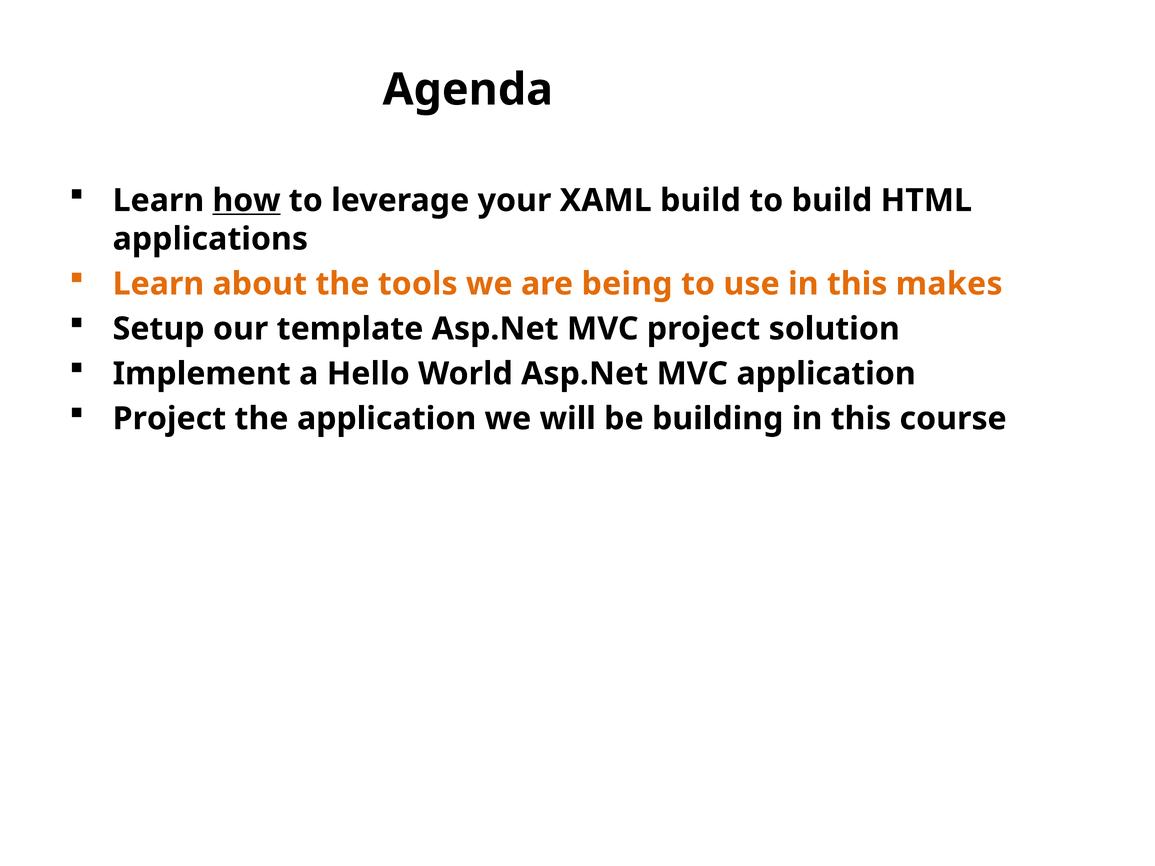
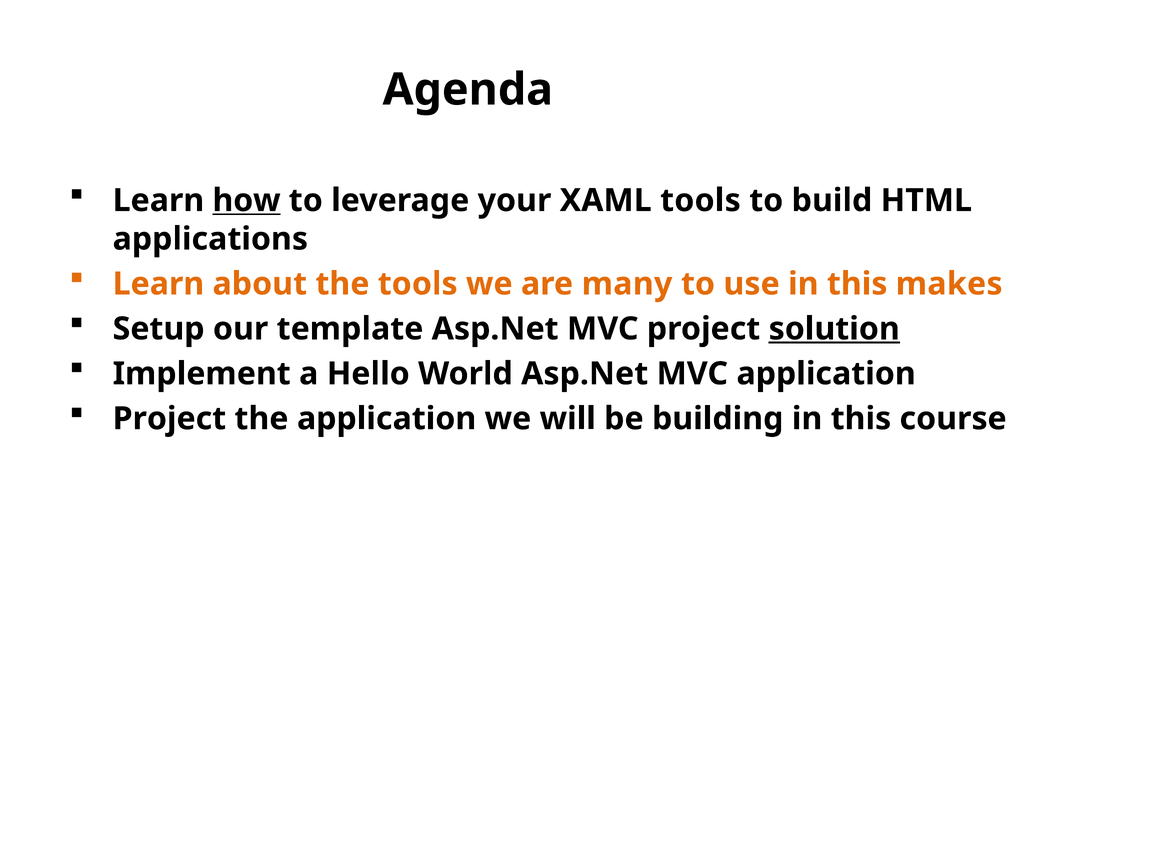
XAML build: build -> tools
being: being -> many
solution underline: none -> present
